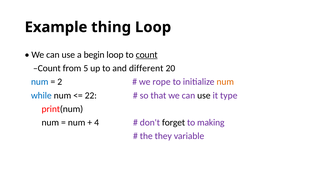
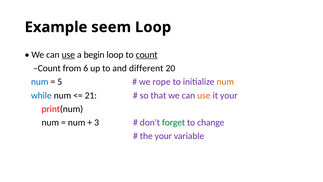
thing: thing -> seem
use at (68, 55) underline: none -> present
5: 5 -> 6
2: 2 -> 5
22: 22 -> 21
use at (204, 95) colour: black -> orange
it type: type -> your
4: 4 -> 3
forget colour: black -> green
making: making -> change
the they: they -> your
